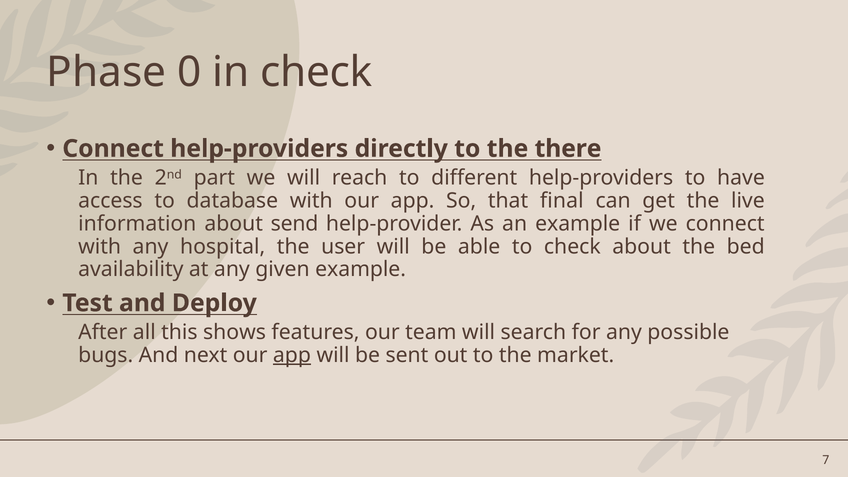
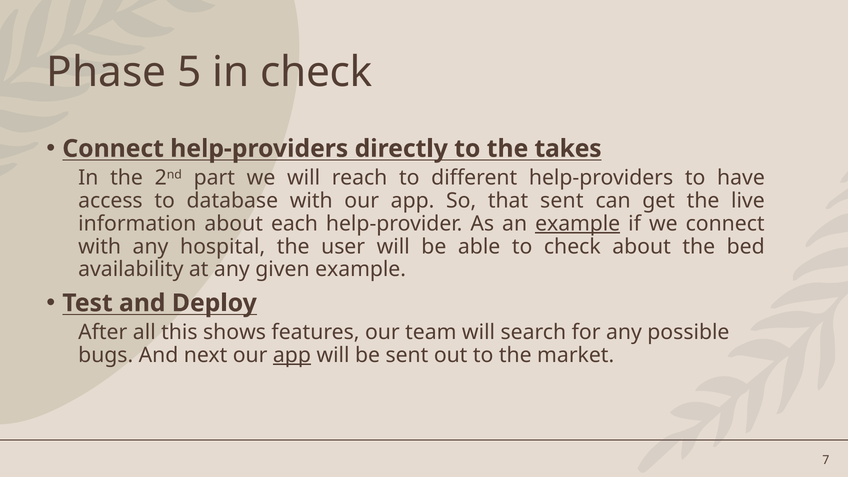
0: 0 -> 5
there: there -> takes
that final: final -> sent
send: send -> each
example at (578, 224) underline: none -> present
